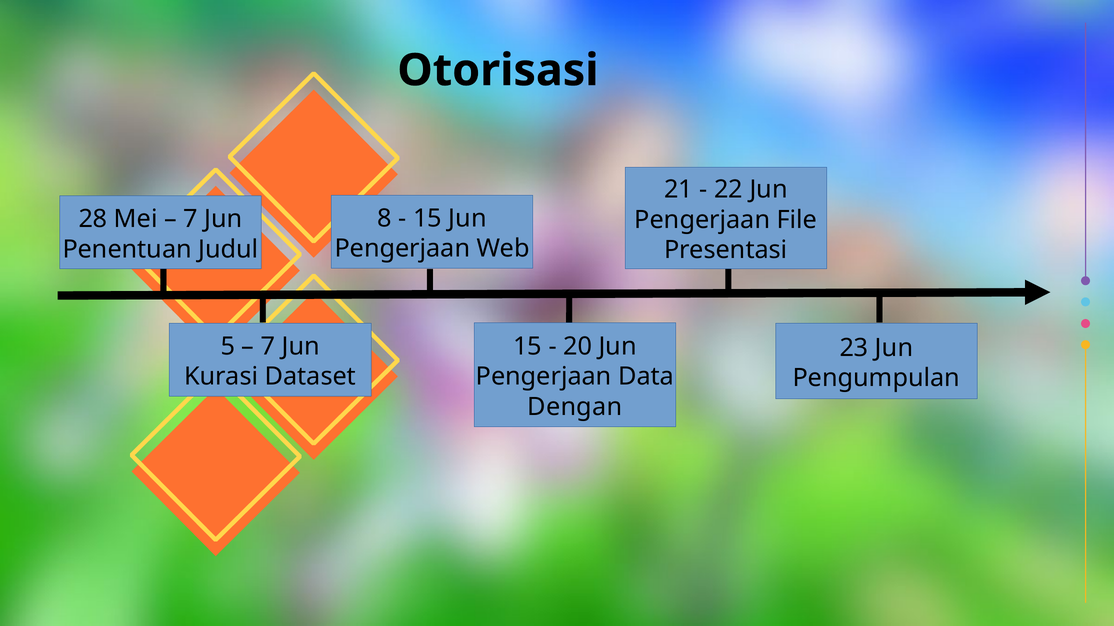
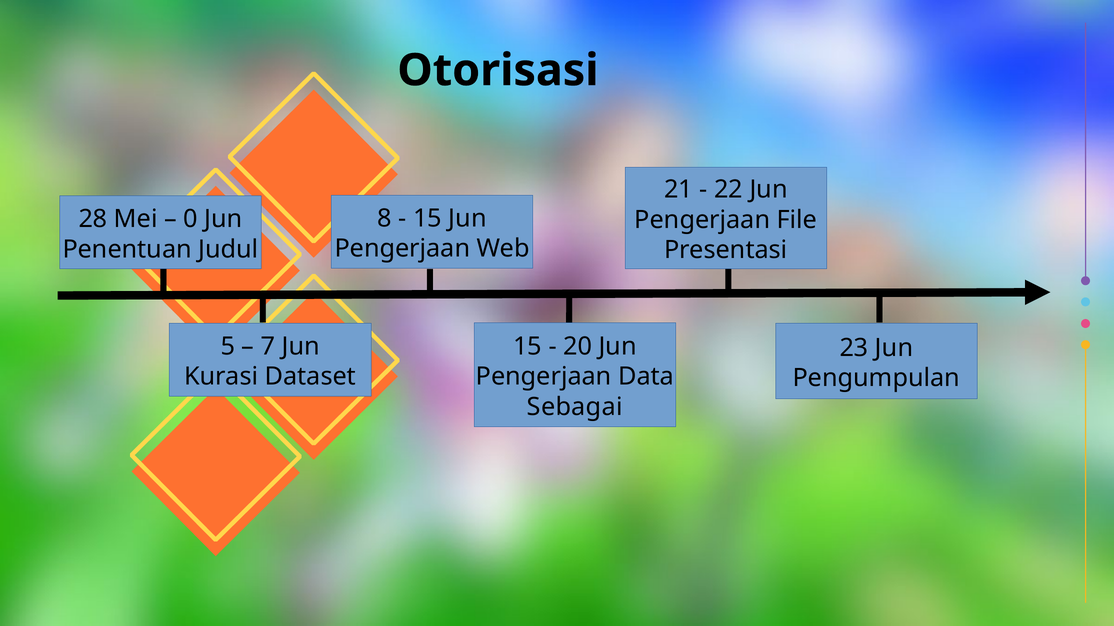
7 at (191, 219): 7 -> 0
Dengan: Dengan -> Sebagai
